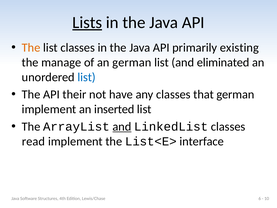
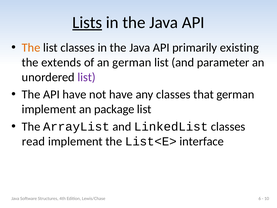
manage: manage -> extends
eliminated: eliminated -> parameter
list at (87, 77) colour: blue -> purple
API their: their -> have
inserted: inserted -> package
and at (122, 126) underline: present -> none
